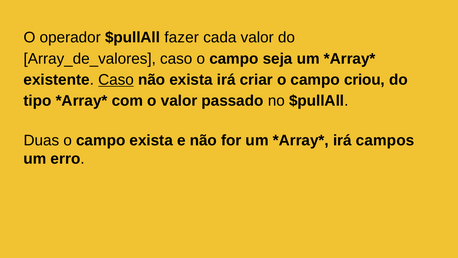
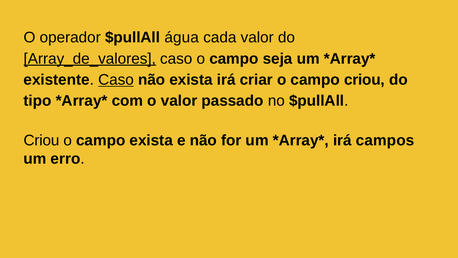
fazer: fazer -> água
Array_de_valores underline: none -> present
Duas at (41, 140): Duas -> Criou
